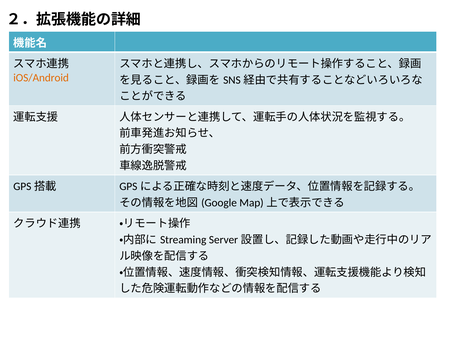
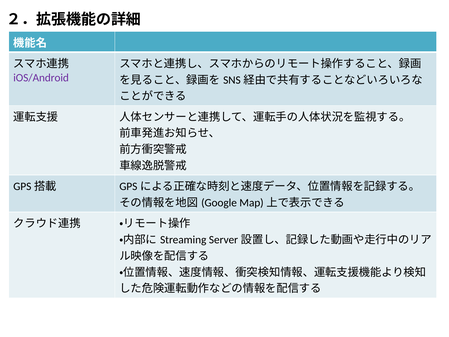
iOS/Android colour: orange -> purple
